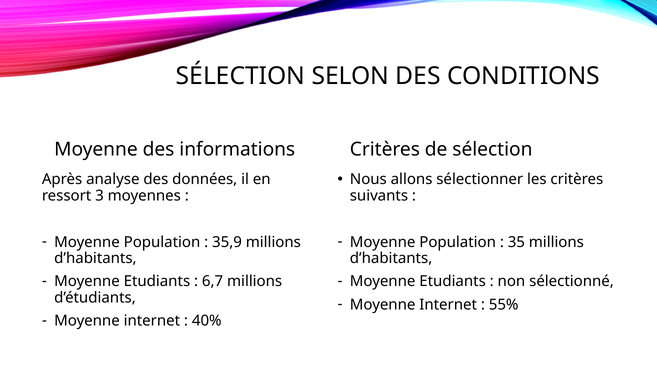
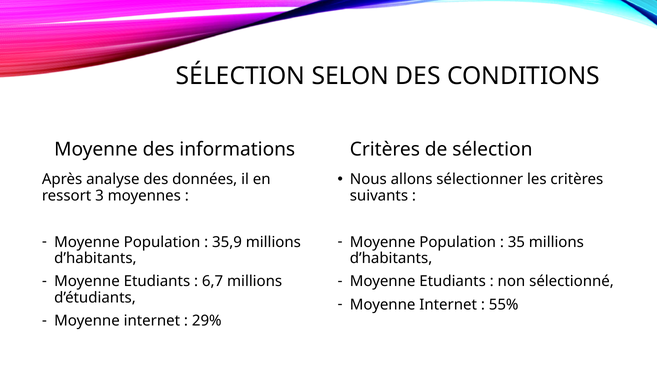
40%: 40% -> 29%
